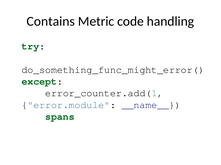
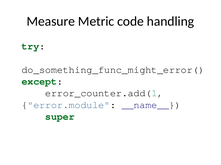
Contains: Contains -> Measure
spans: spans -> super
